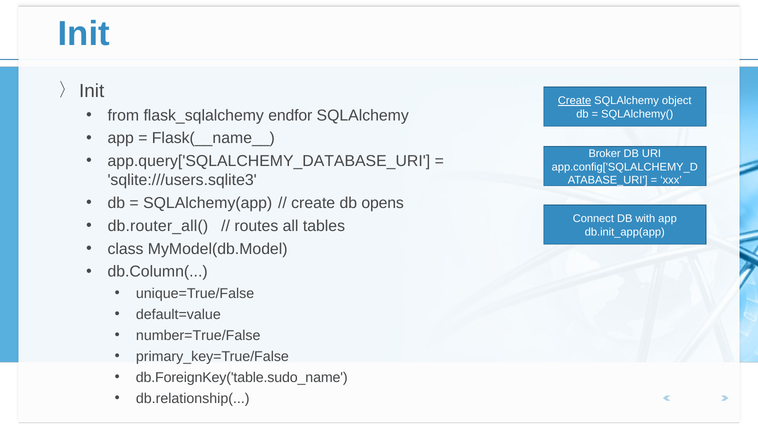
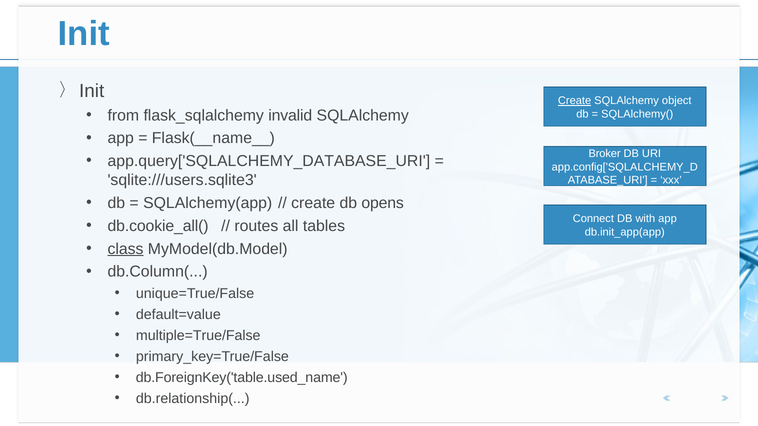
endfor: endfor -> invalid
db.router_all(: db.router_all( -> db.cookie_all(
class underline: none -> present
number=True/False: number=True/False -> multiple=True/False
db.ForeignKey('table.sudo_name: db.ForeignKey('table.sudo_name -> db.ForeignKey('table.used_name
